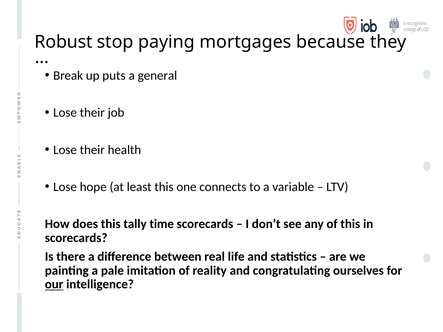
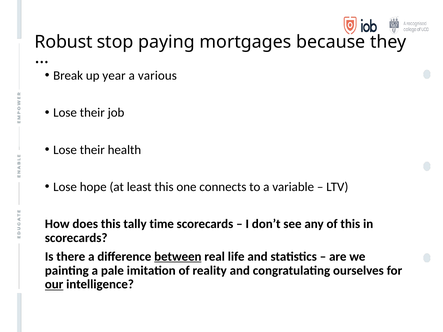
puts: puts -> year
general: general -> various
between underline: none -> present
